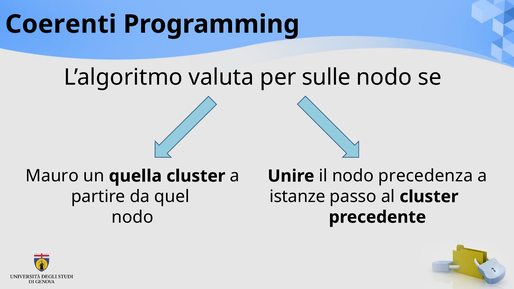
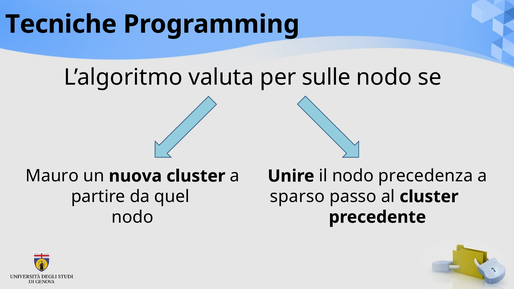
Coerenti: Coerenti -> Tecniche
quella: quella -> nuova
istanze: istanze -> sparso
